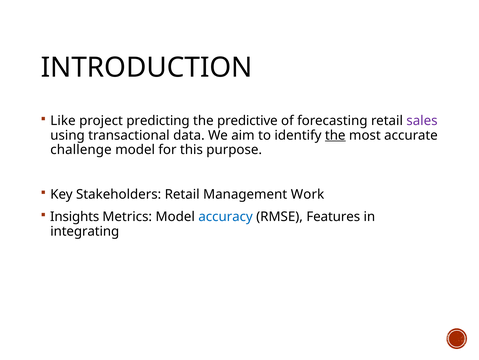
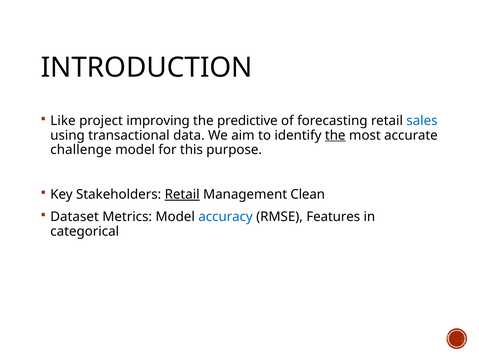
predicting: predicting -> improving
sales colour: purple -> blue
Retail at (182, 194) underline: none -> present
Work: Work -> Clean
Insights: Insights -> Dataset
integrating: integrating -> categorical
